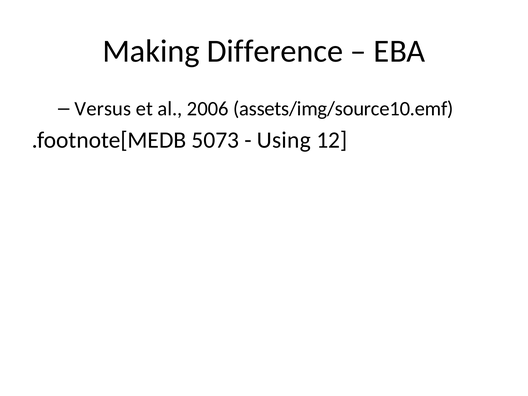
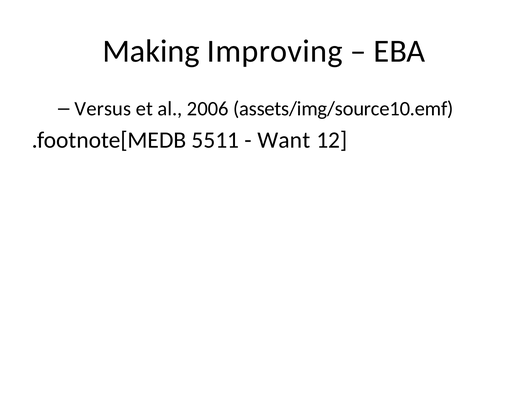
Difference: Difference -> Improving
5073: 5073 -> 5511
Using: Using -> Want
